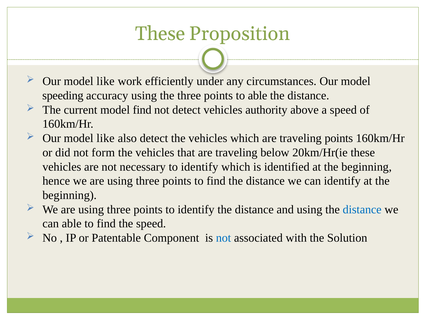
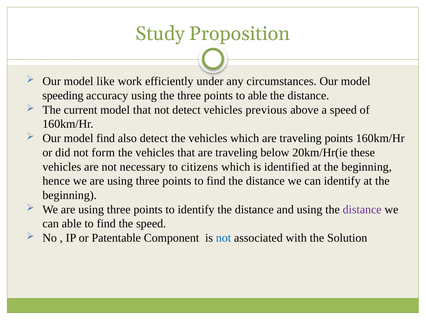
These at (160, 34): These -> Study
model find: find -> that
authority: authority -> previous
like at (106, 138): like -> find
necessary to identify: identify -> citizens
distance at (362, 209) colour: blue -> purple
